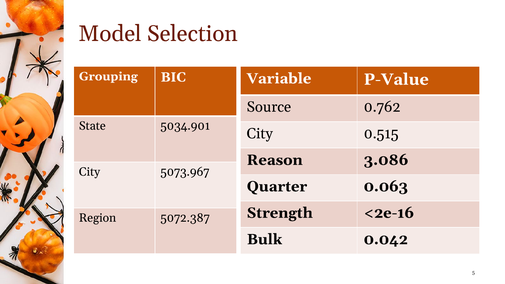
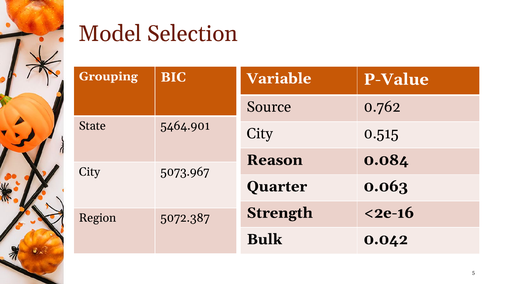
5034.901: 5034.901 -> 5464.901
3.086: 3.086 -> 0.084
